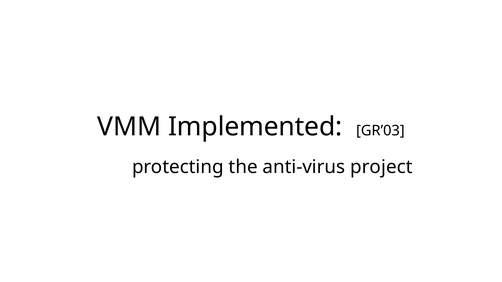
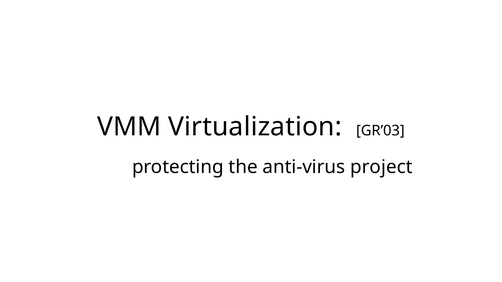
Implemented: Implemented -> Virtualization
